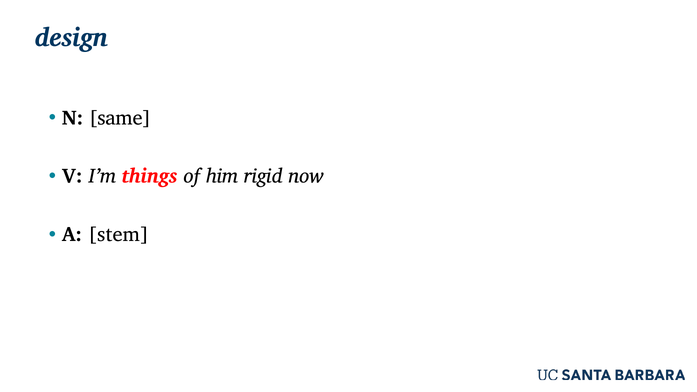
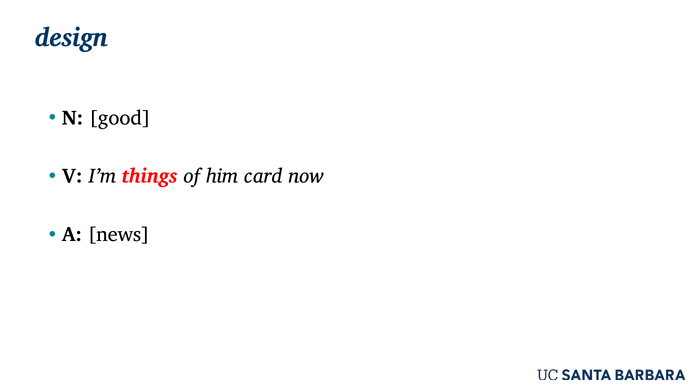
same: same -> good
rigid: rigid -> card
stem: stem -> news
